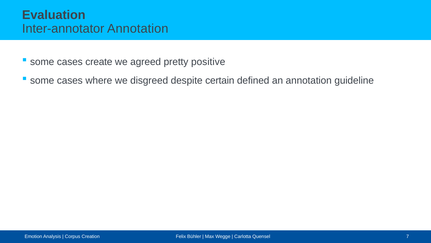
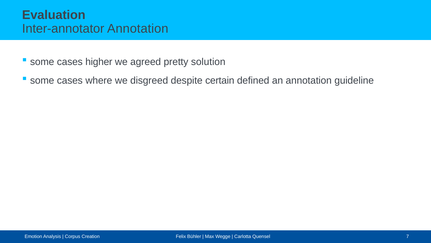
create: create -> higher
positive: positive -> solution
